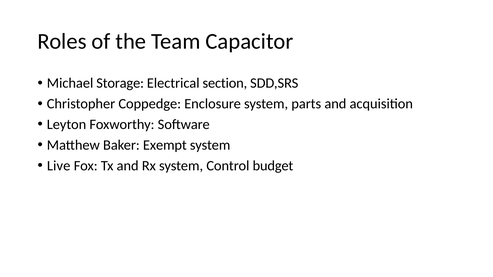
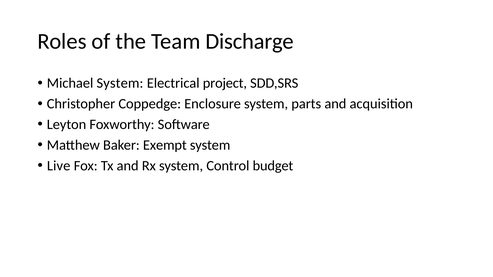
Capacitor: Capacitor -> Discharge
Michael Storage: Storage -> System
section: section -> project
